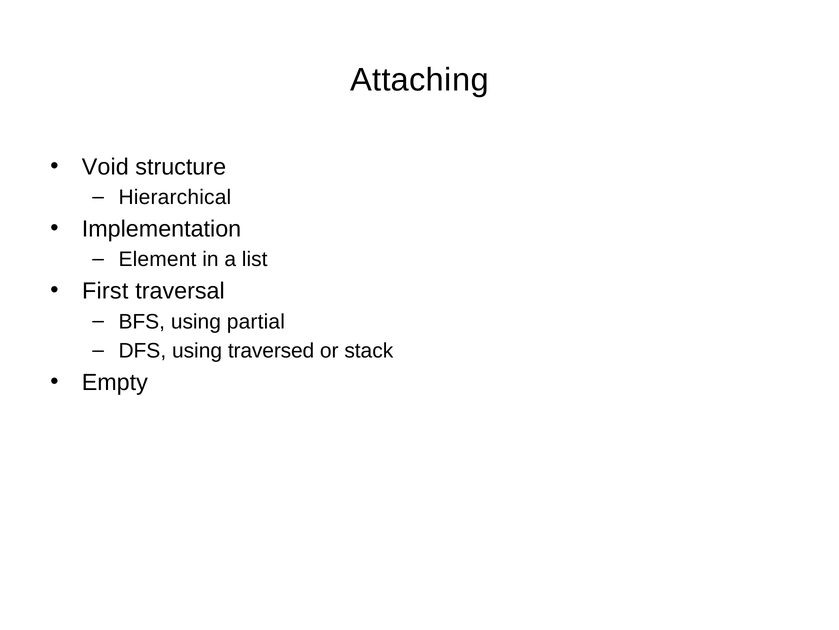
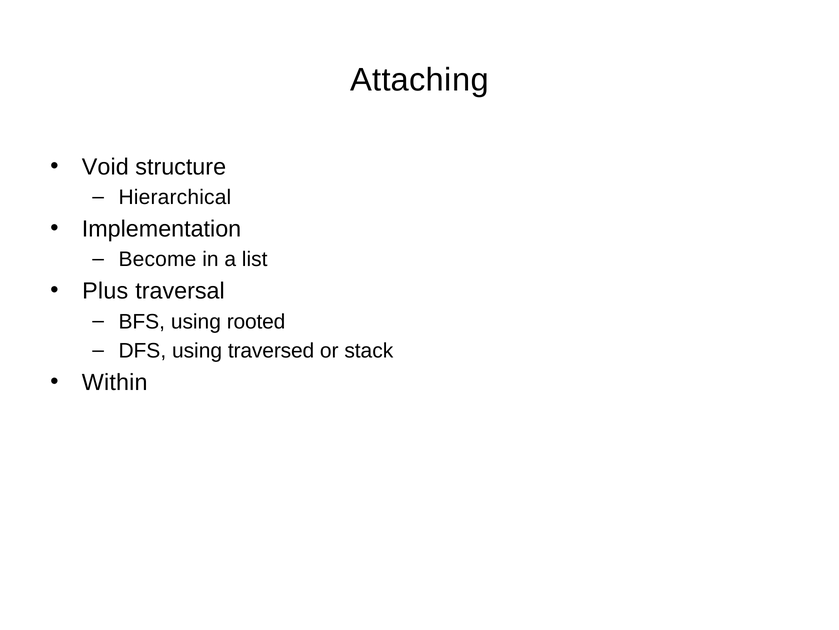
Element: Element -> Become
First: First -> Plus
partial: partial -> rooted
Empty: Empty -> Within
